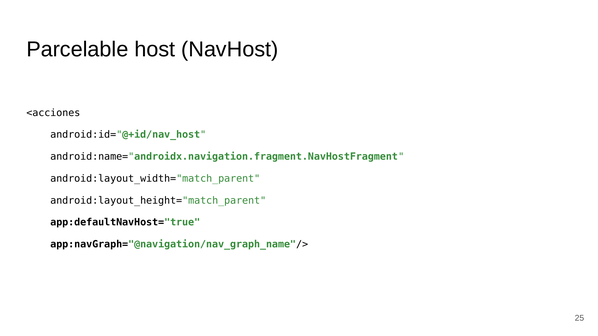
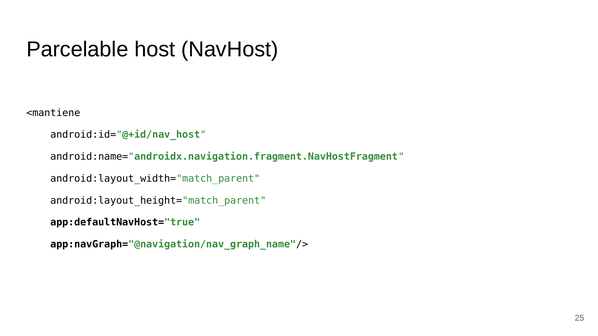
<acciones: <acciones -> <mantiene
